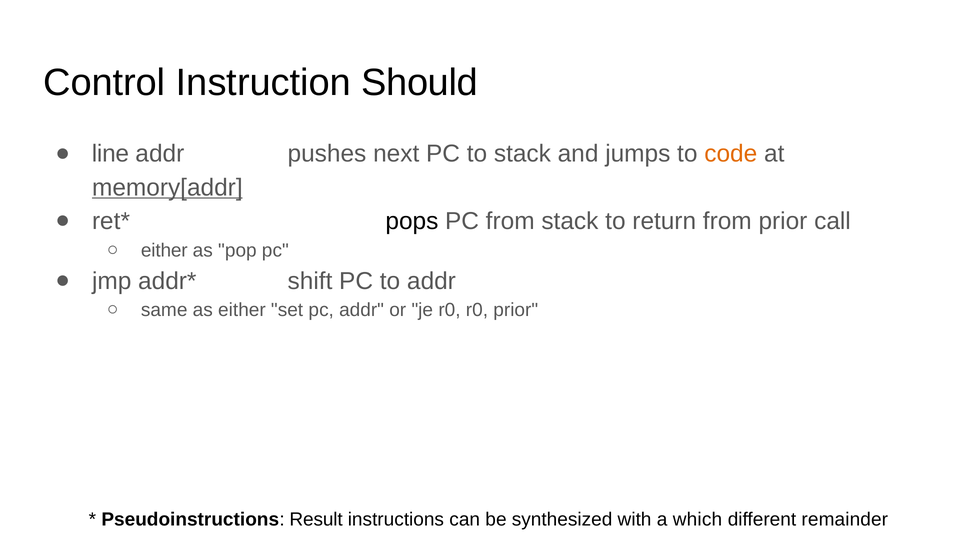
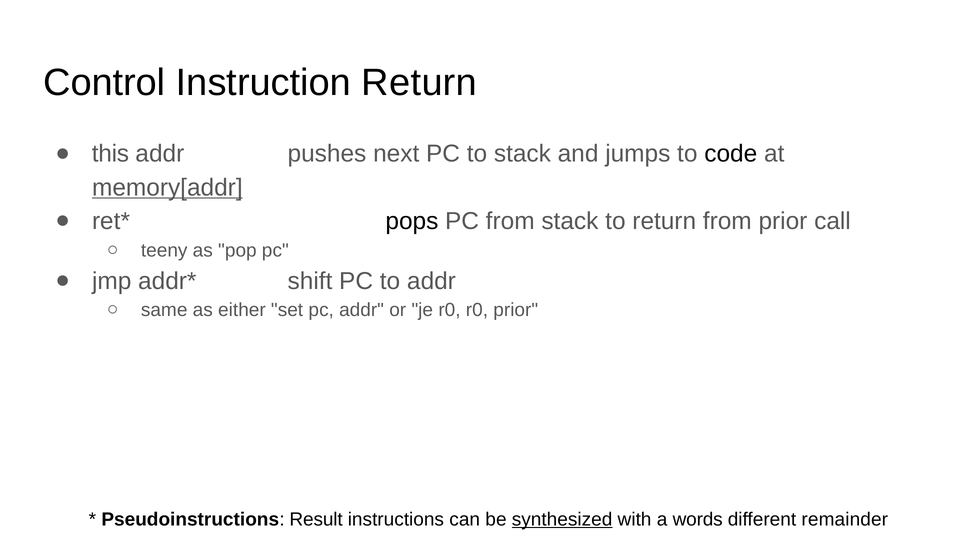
Instruction Should: Should -> Return
line: line -> this
code colour: orange -> black
either at (164, 250): either -> teeny
synthesized underline: none -> present
which: which -> words
